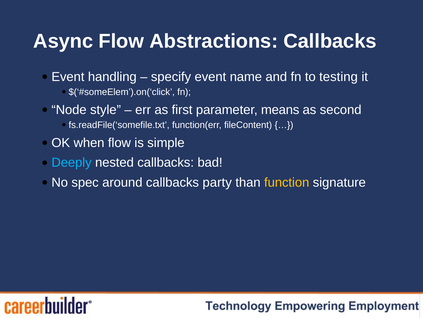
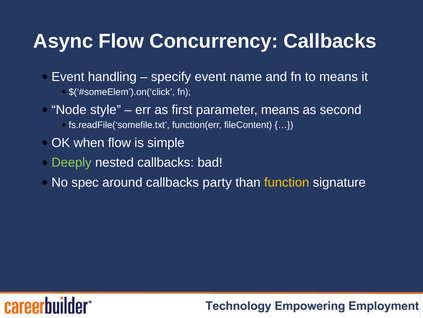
Abstractions: Abstractions -> Concurrency
to testing: testing -> means
Deeply colour: light blue -> light green
